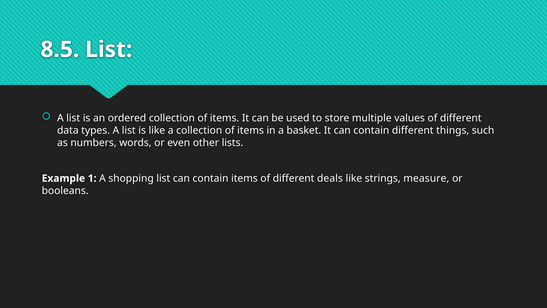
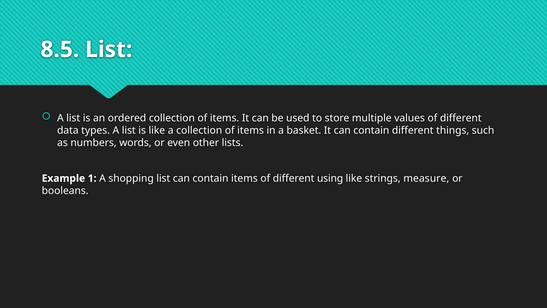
deals: deals -> using
